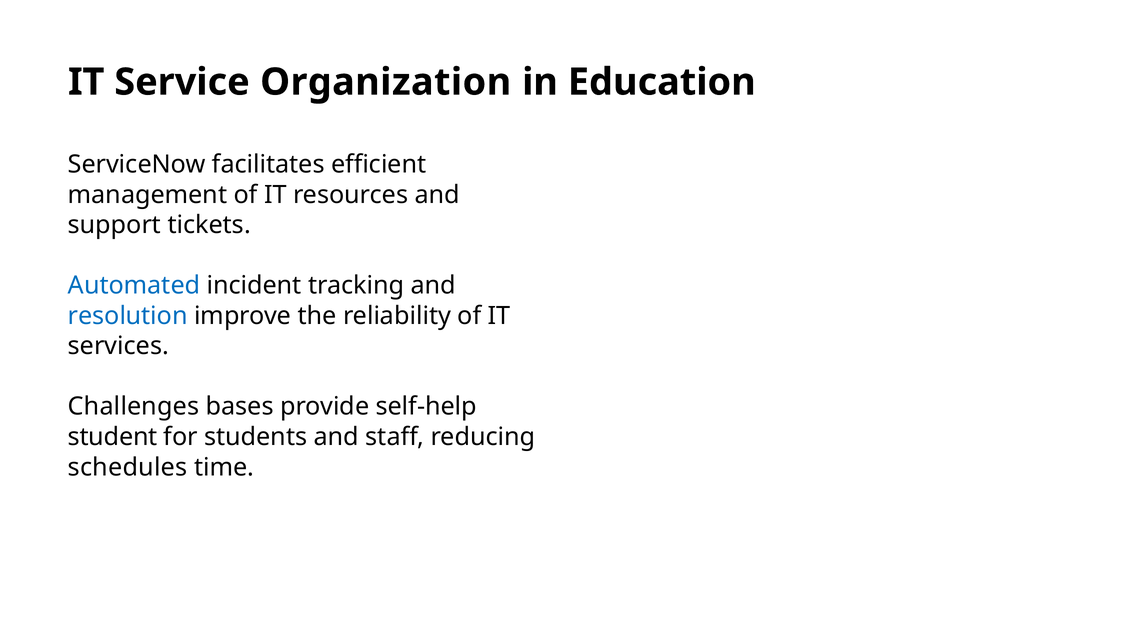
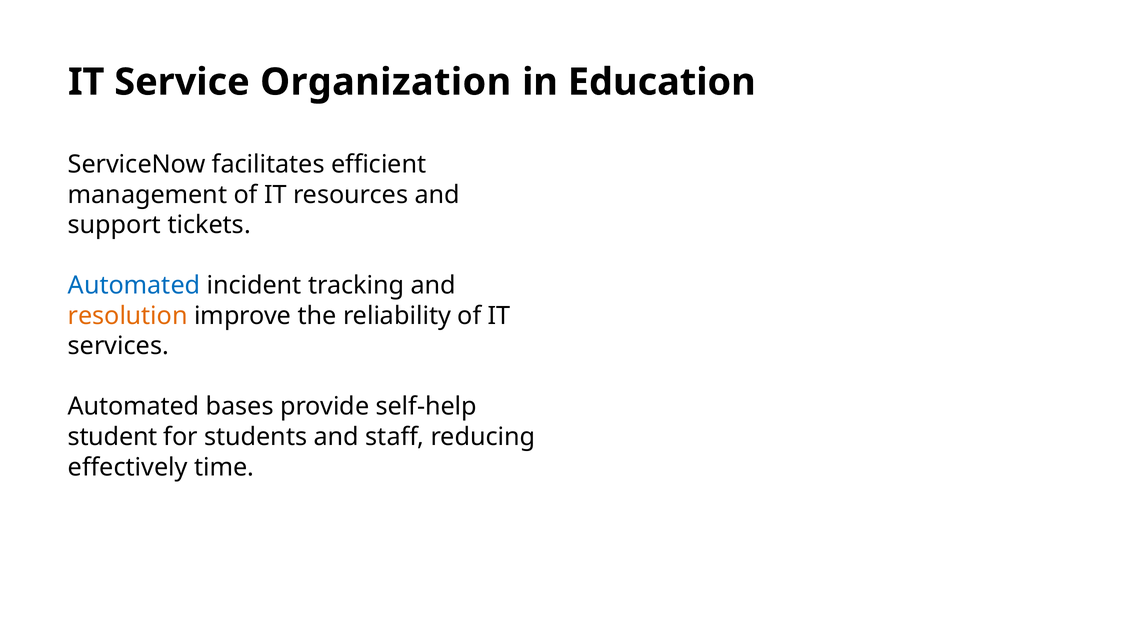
resolution colour: blue -> orange
Challenges at (134, 407): Challenges -> Automated
schedules: schedules -> effectively
